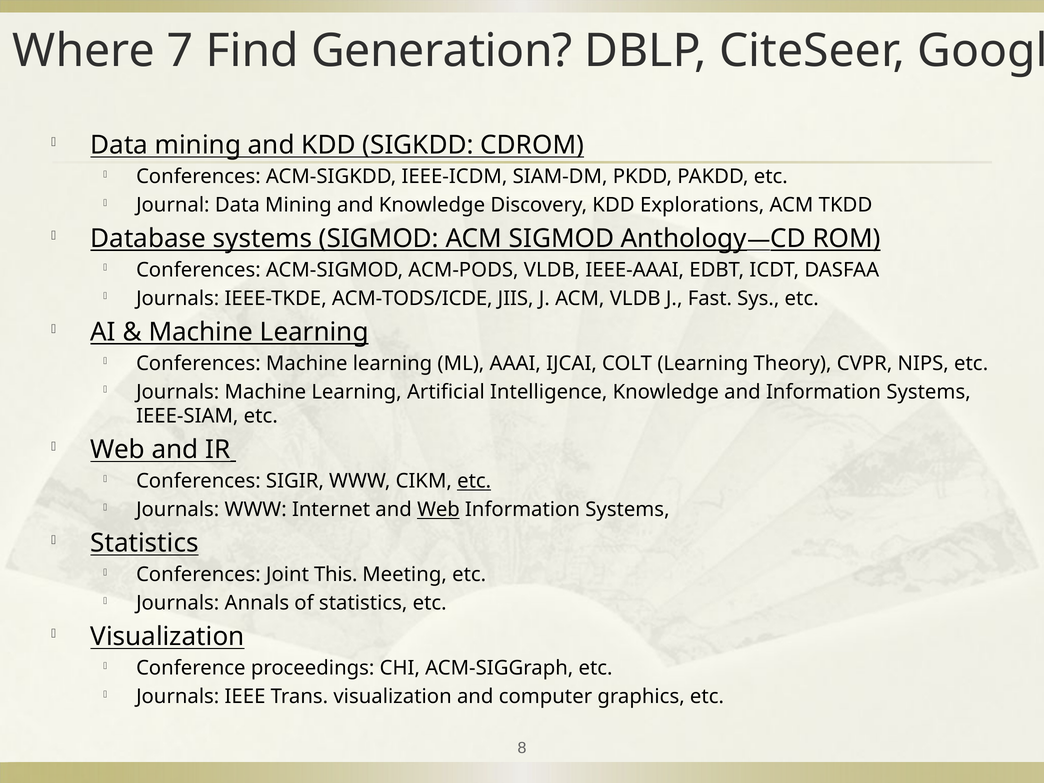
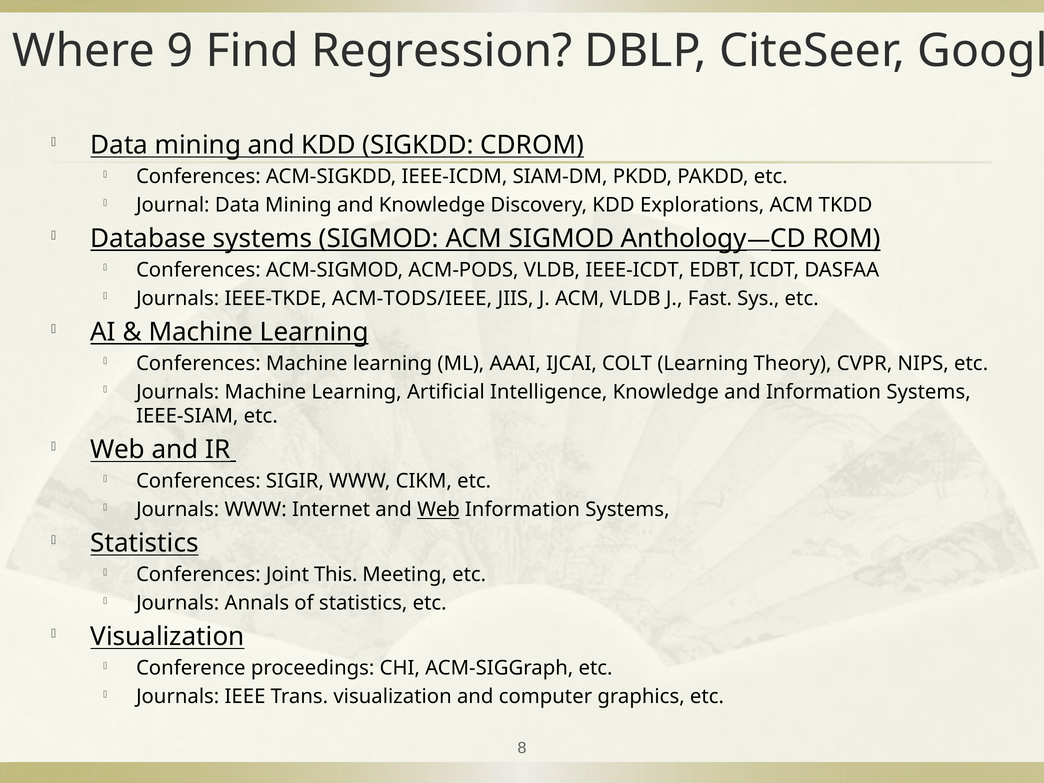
7: 7 -> 9
Generation: Generation -> Regression
IEEE-AAAI: IEEE-AAAI -> IEEE-ICDT
ACM-TODS/ICDE: ACM-TODS/ICDE -> ACM-TODS/IEEE
etc at (474, 481) underline: present -> none
